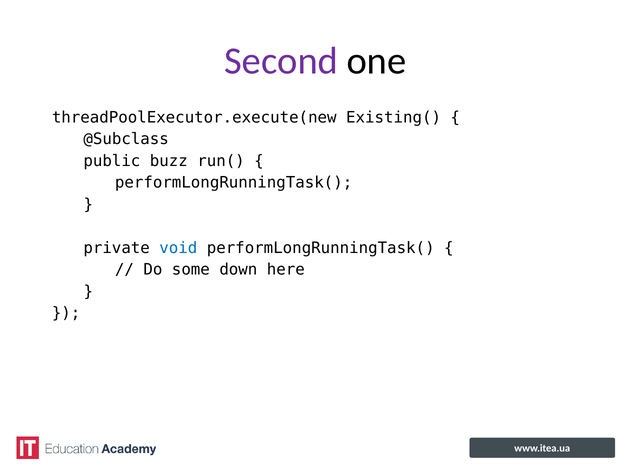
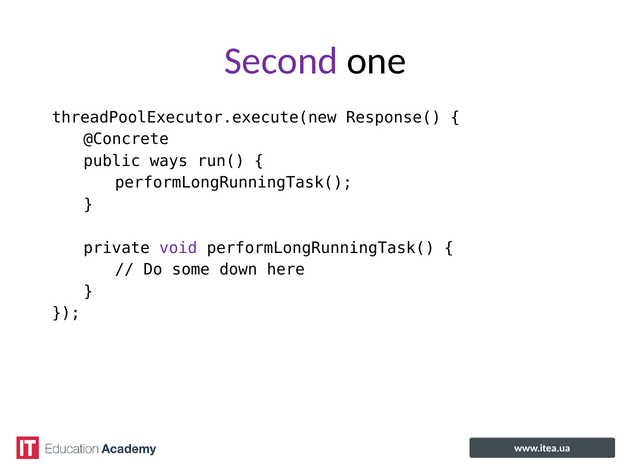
Existing(: Existing( -> Response(
@Subclass: @Subclass -> @Concrete
buzz: buzz -> ways
void colour: blue -> purple
